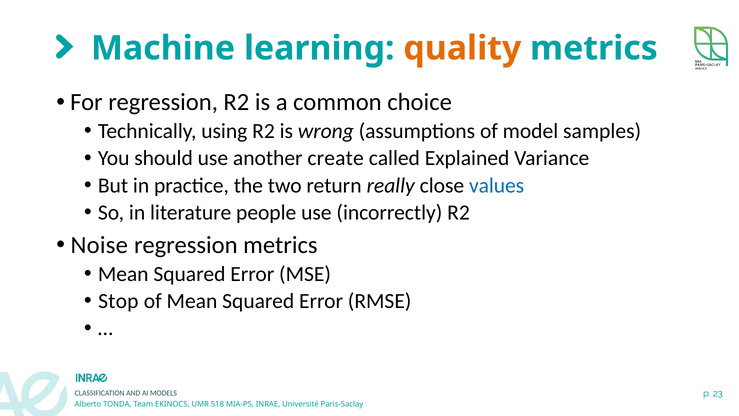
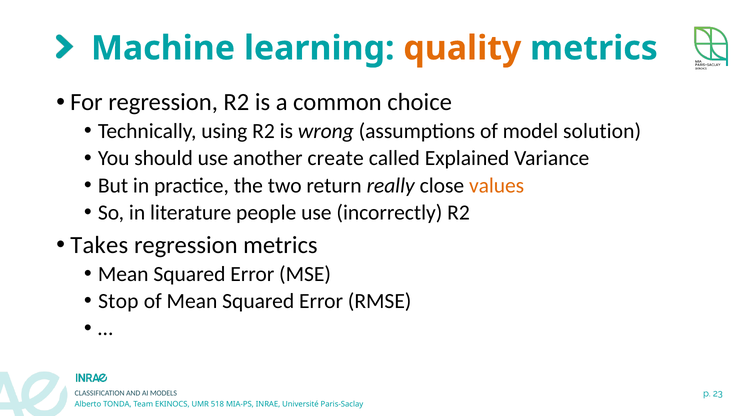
samples: samples -> solution
values colour: blue -> orange
Noise: Noise -> Takes
